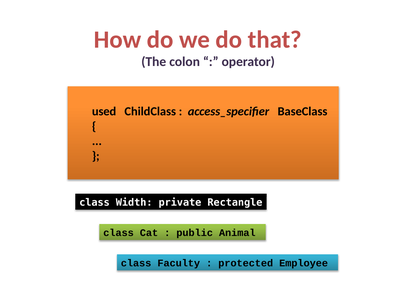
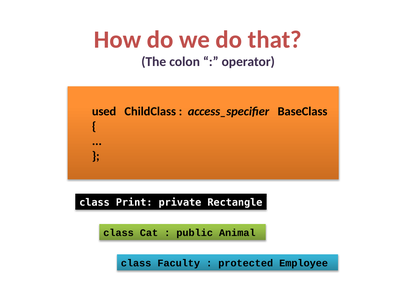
Width: Width -> Print
